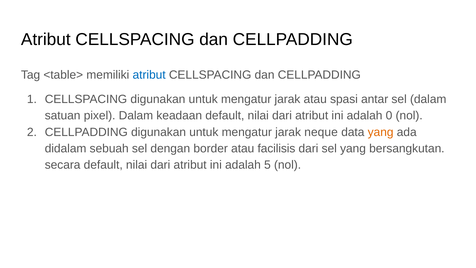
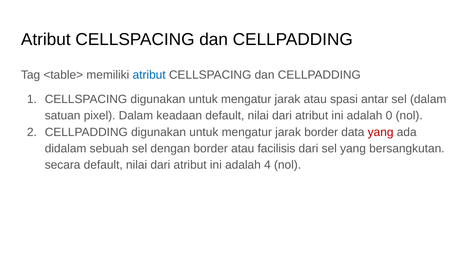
jarak neque: neque -> border
yang at (381, 132) colour: orange -> red
5: 5 -> 4
